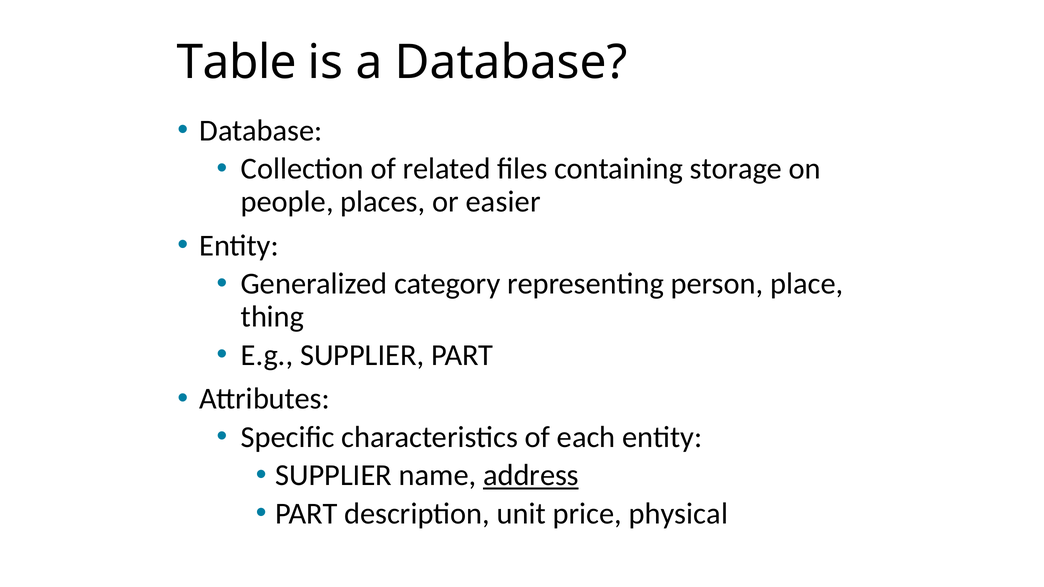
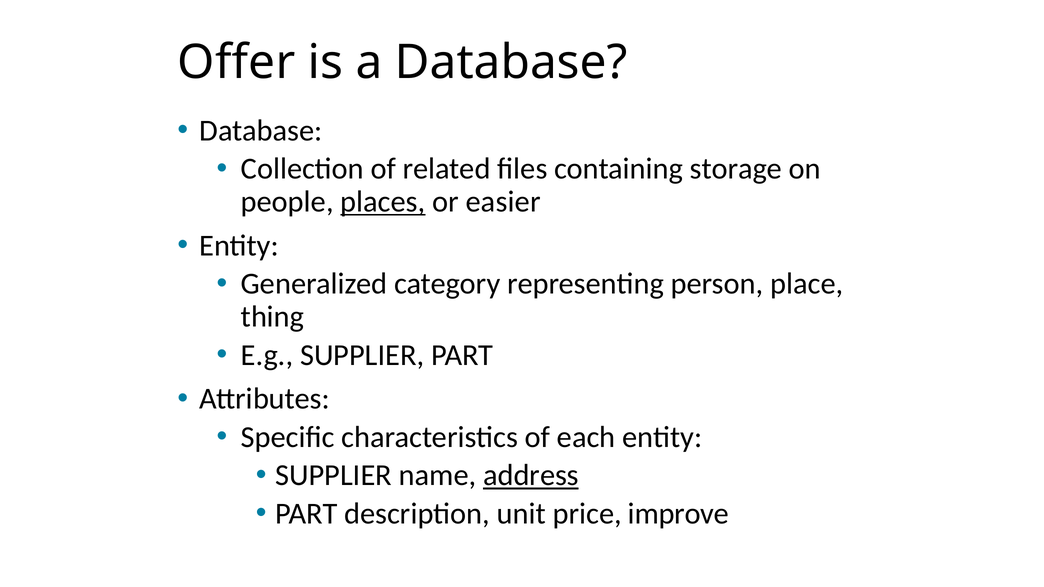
Table: Table -> Offer
places underline: none -> present
physical: physical -> improve
